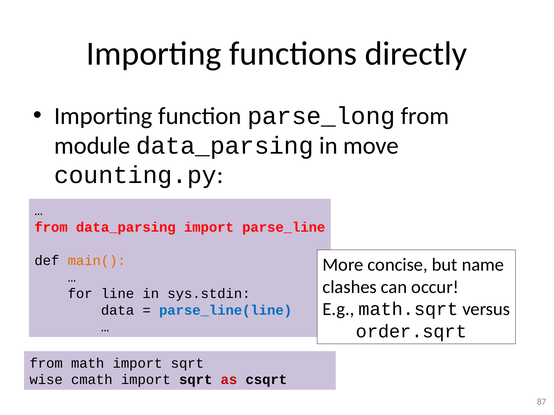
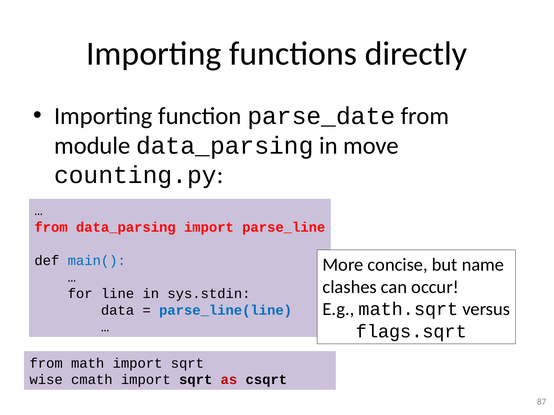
parse_long: parse_long -> parse_date
main( colour: orange -> blue
order.sqrt: order.sqrt -> flags.sqrt
